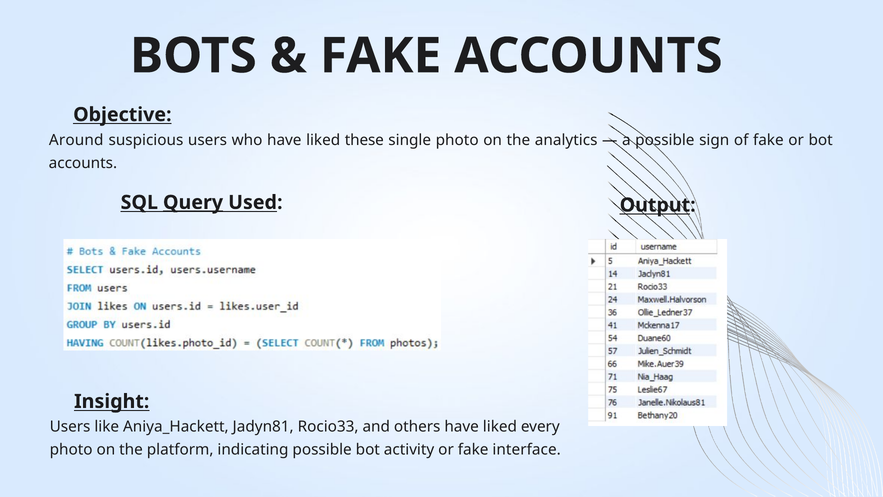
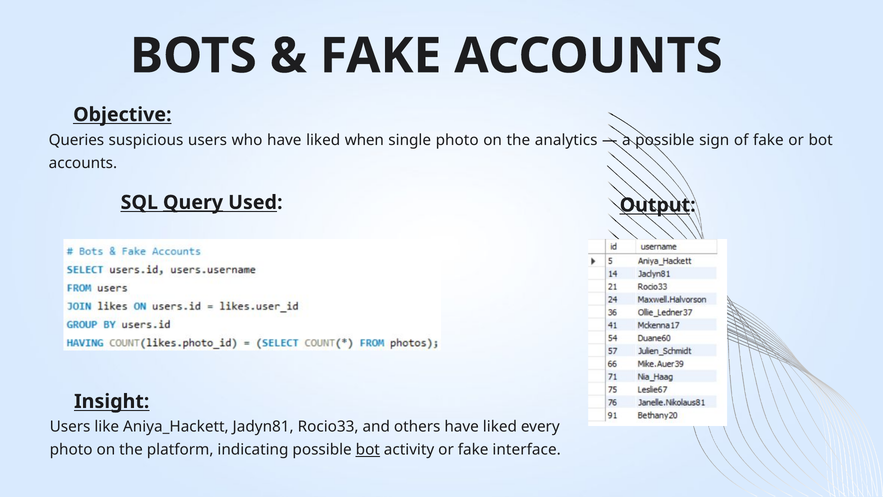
Around: Around -> Queries
these: these -> when
bot at (368, 450) underline: none -> present
